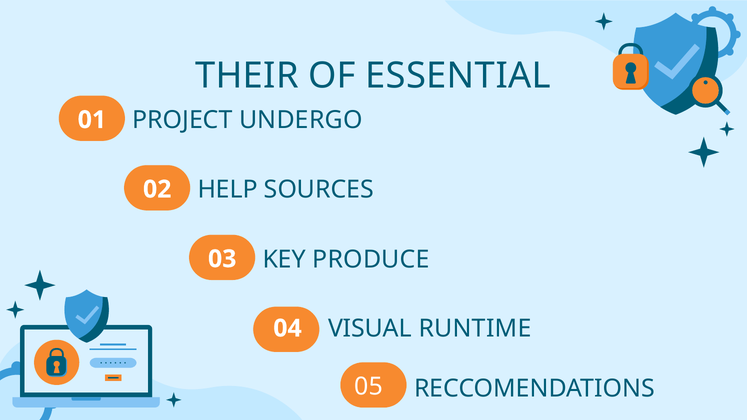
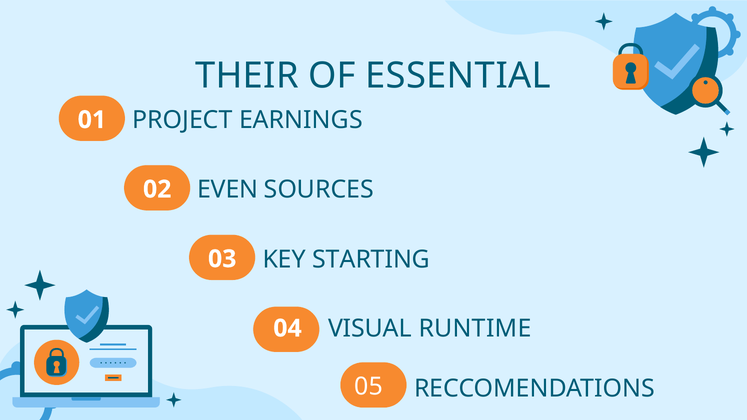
UNDERGO: UNDERGO -> EARNINGS
HELP: HELP -> EVEN
PRODUCE: PRODUCE -> STARTING
